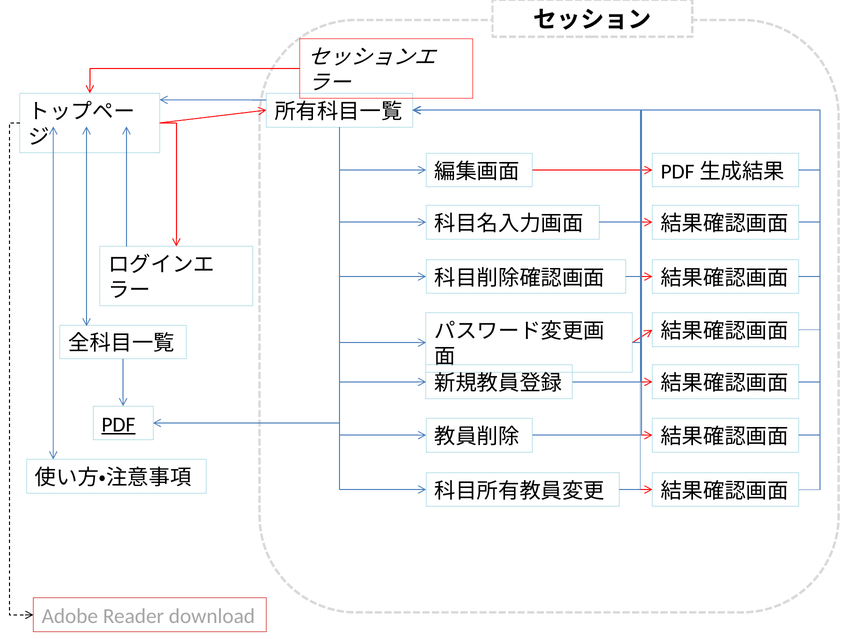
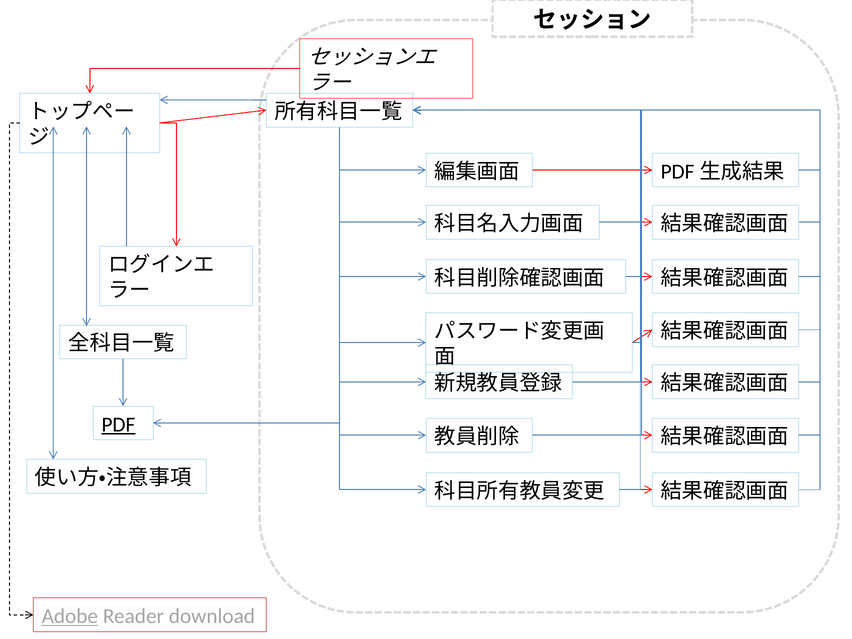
Adobe underline: none -> present
